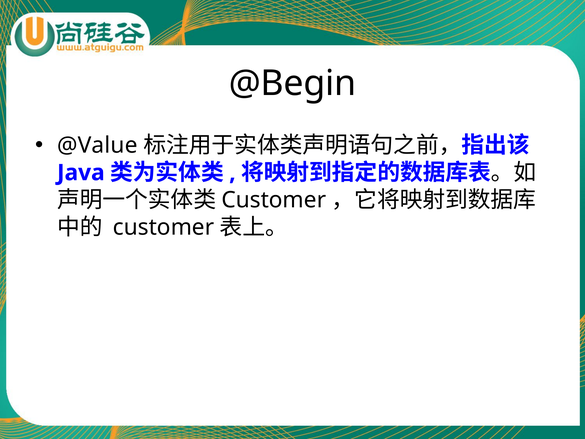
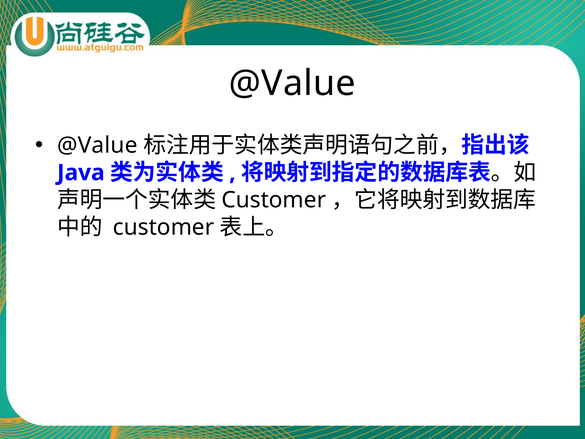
@Begin at (293, 83): @Begin -> @Value
